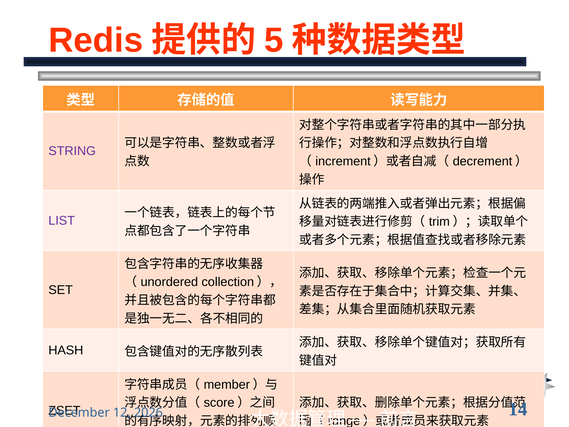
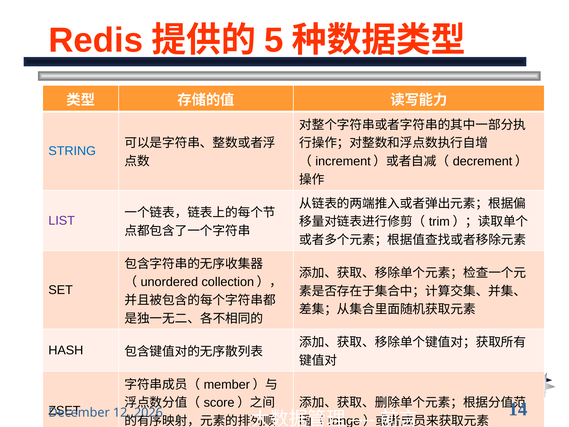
STRING colour: purple -> blue
